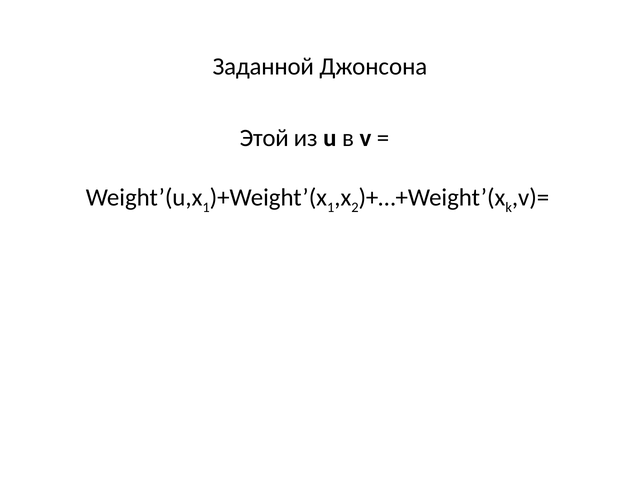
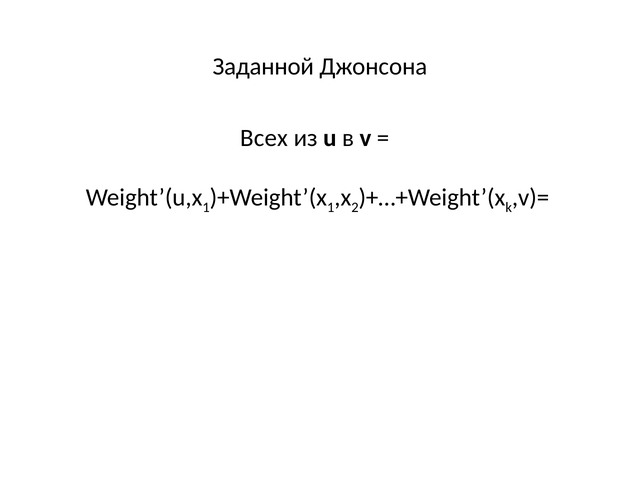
Этой: Этой -> Всех
